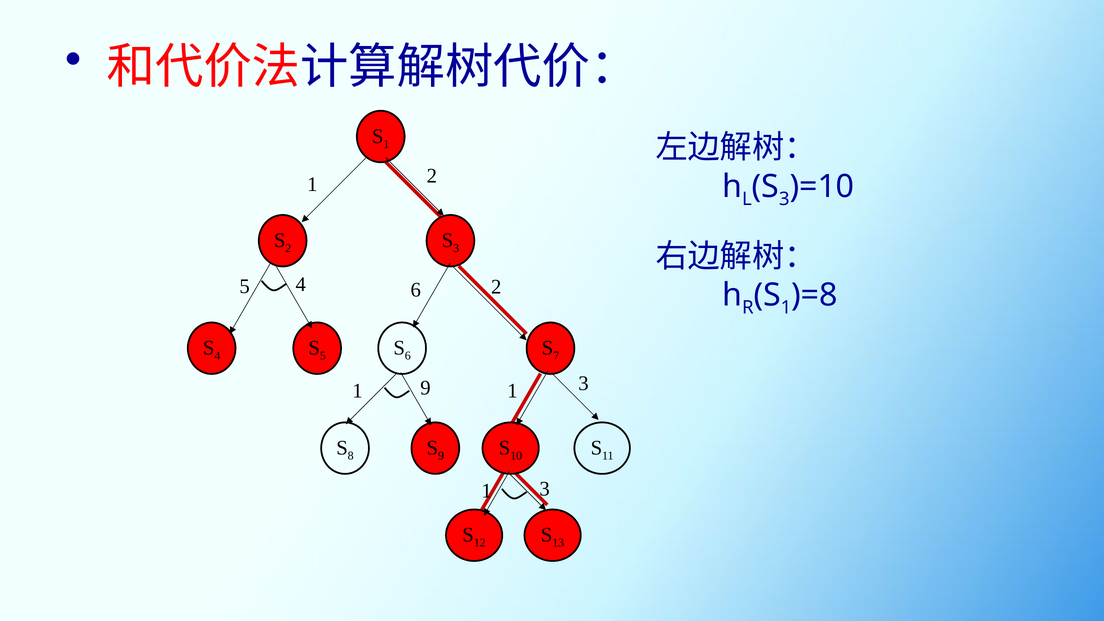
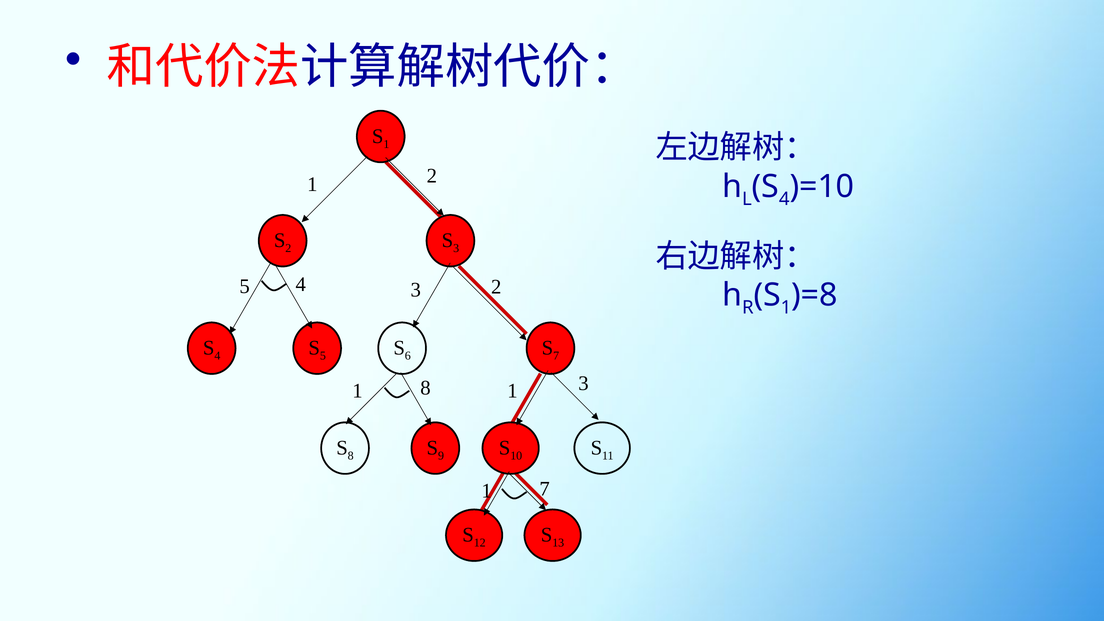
3 at (784, 199): 3 -> 4
4 6: 6 -> 3
1 9: 9 -> 8
3 at (545, 489): 3 -> 7
